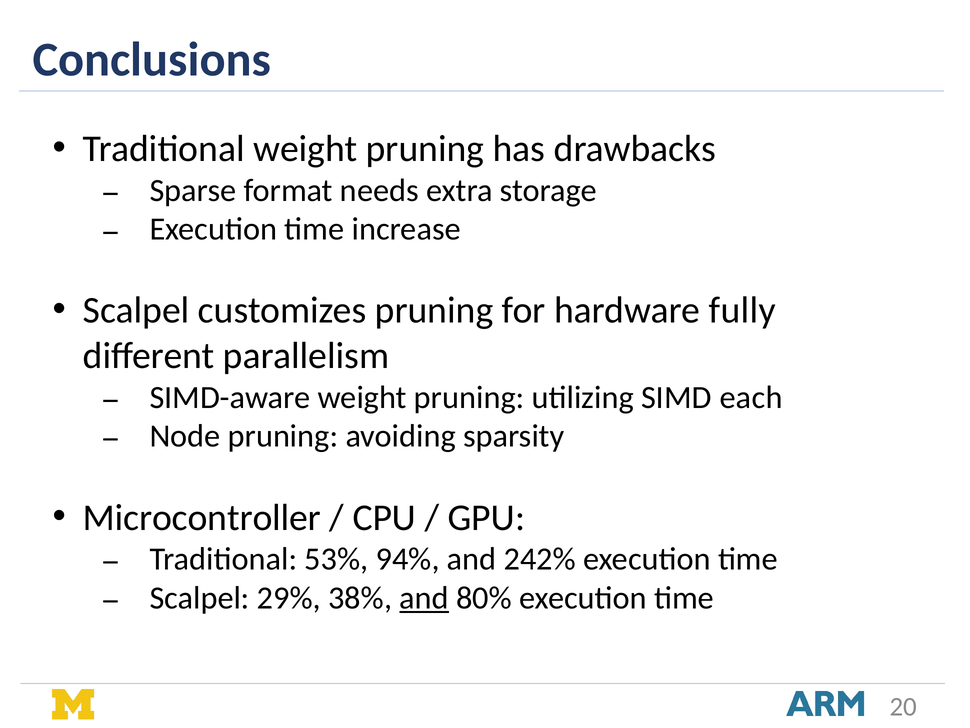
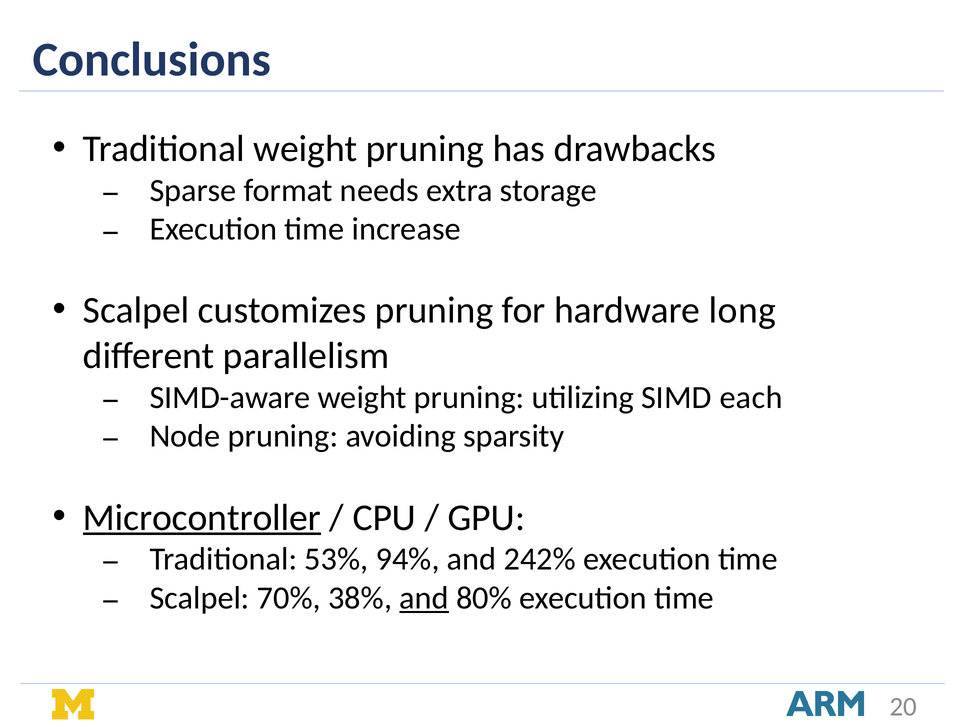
fully: fully -> long
Microcontroller underline: none -> present
29%: 29% -> 70%
